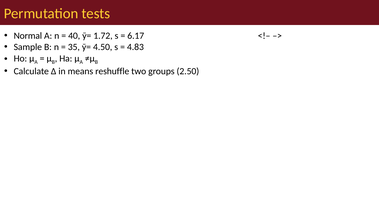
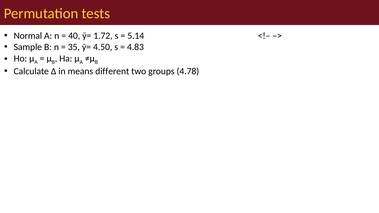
6.17: 6.17 -> 5.14
reshuffle: reshuffle -> different
2.50: 2.50 -> 4.78
